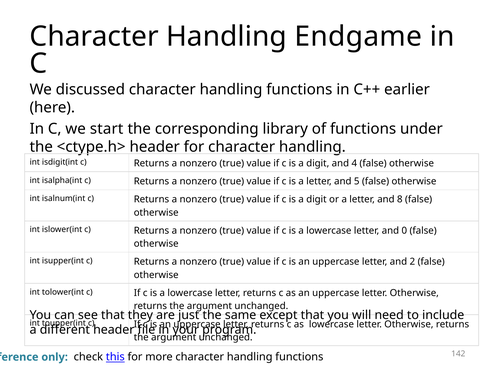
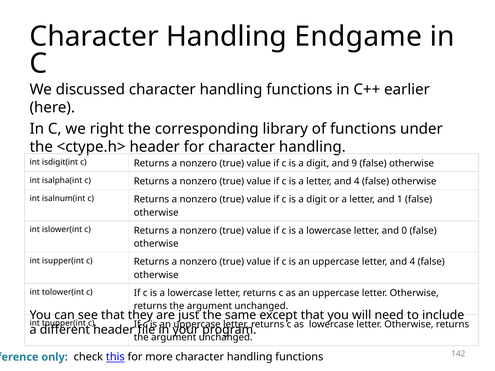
start: start -> right
4: 4 -> 9
a letter and 5: 5 -> 4
8: 8 -> 1
uppercase letter and 2: 2 -> 4
